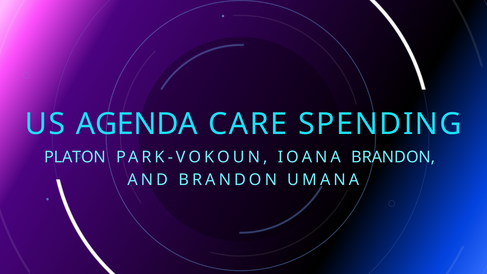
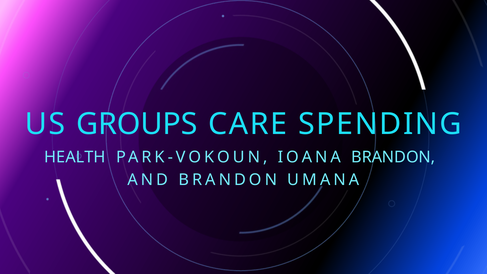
AGENDA: AGENDA -> GROUPS
PLATON: PLATON -> HEALTH
